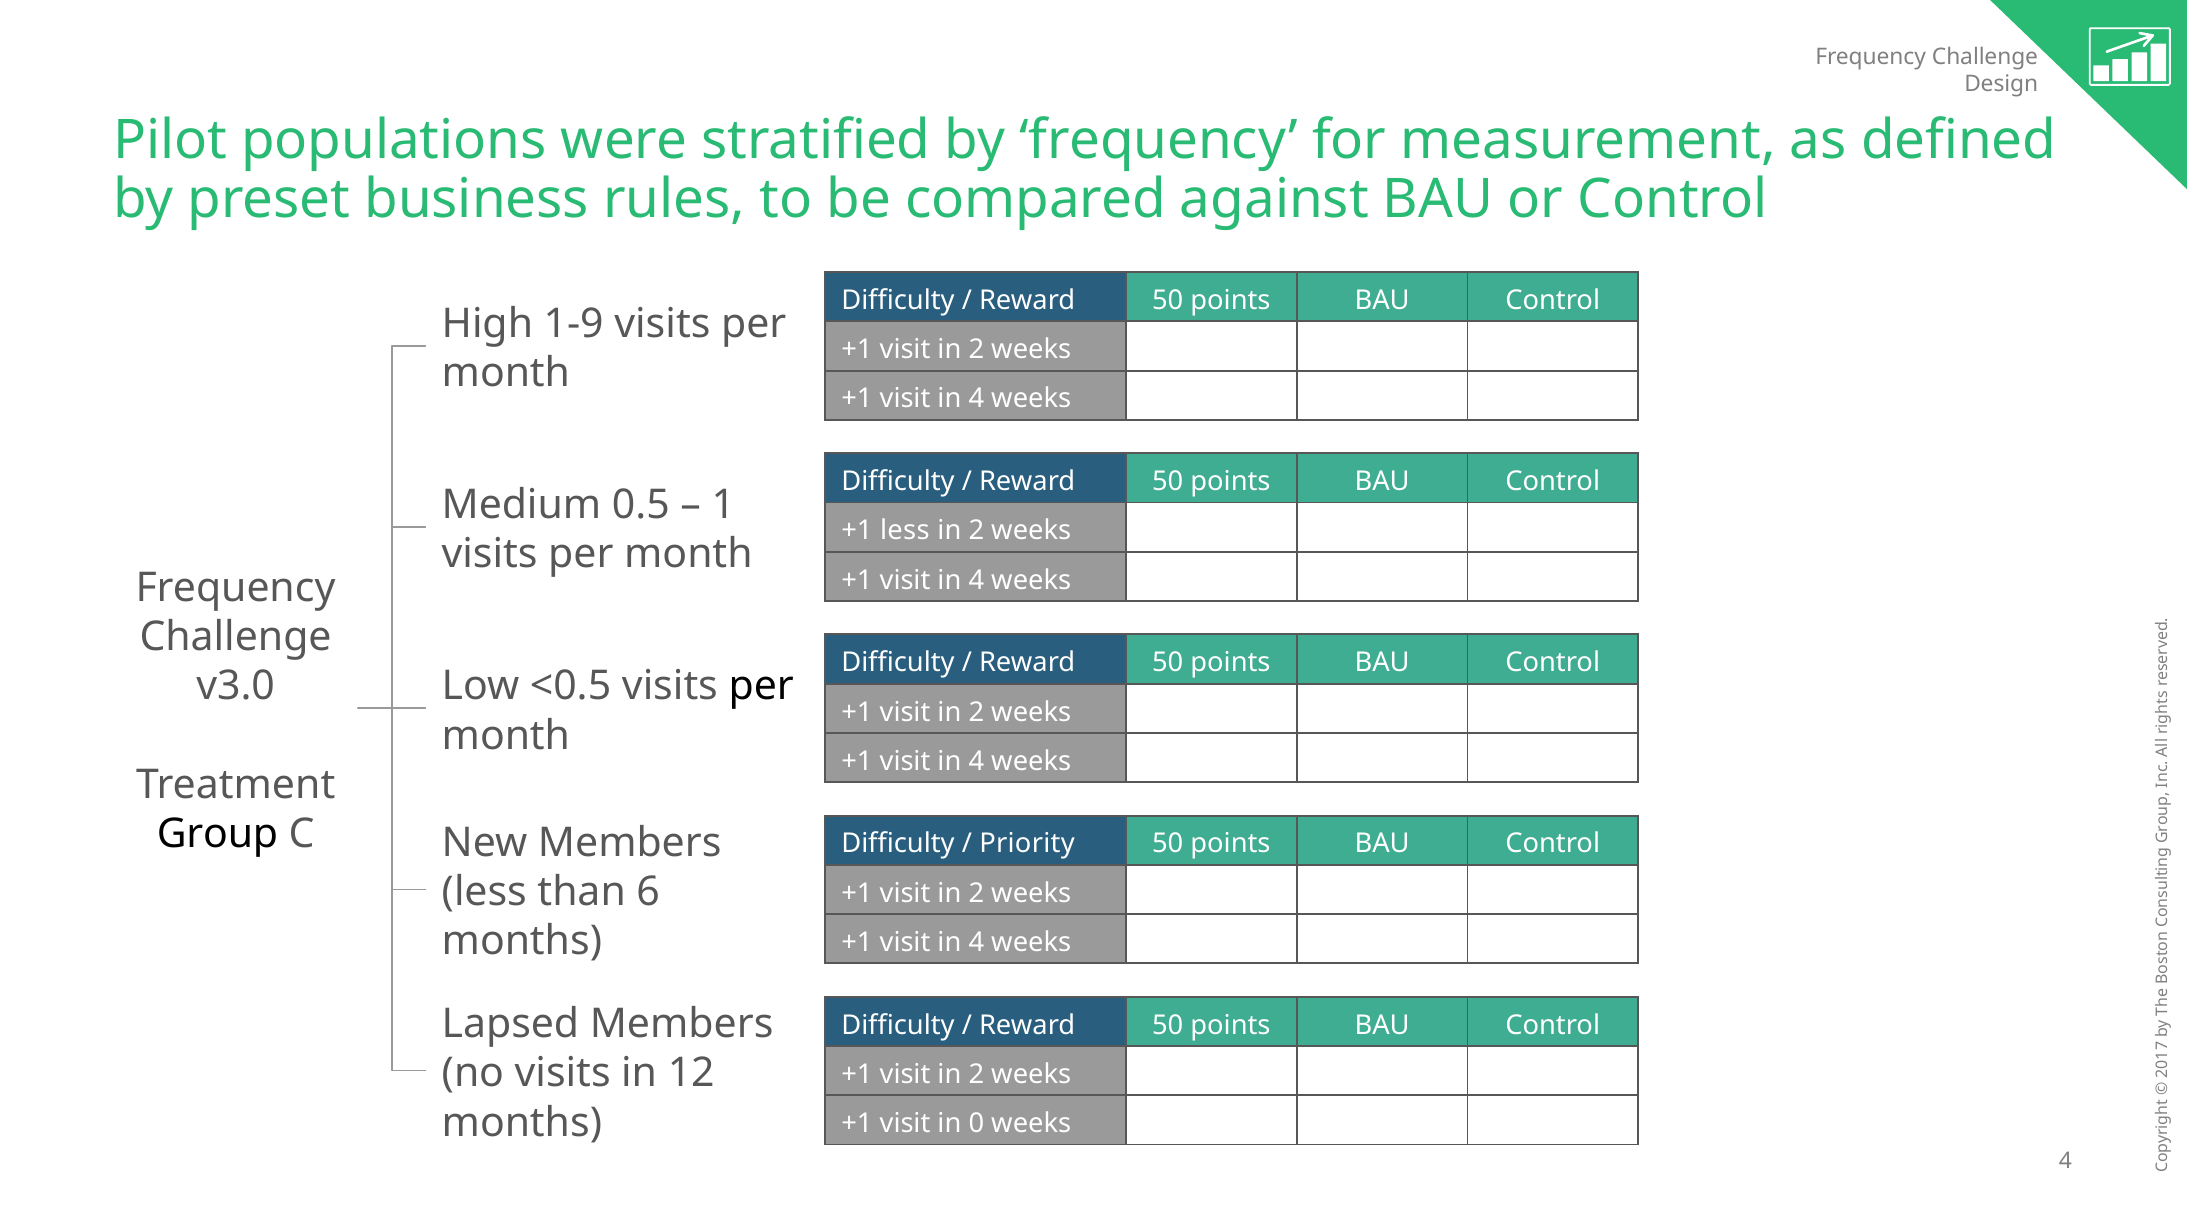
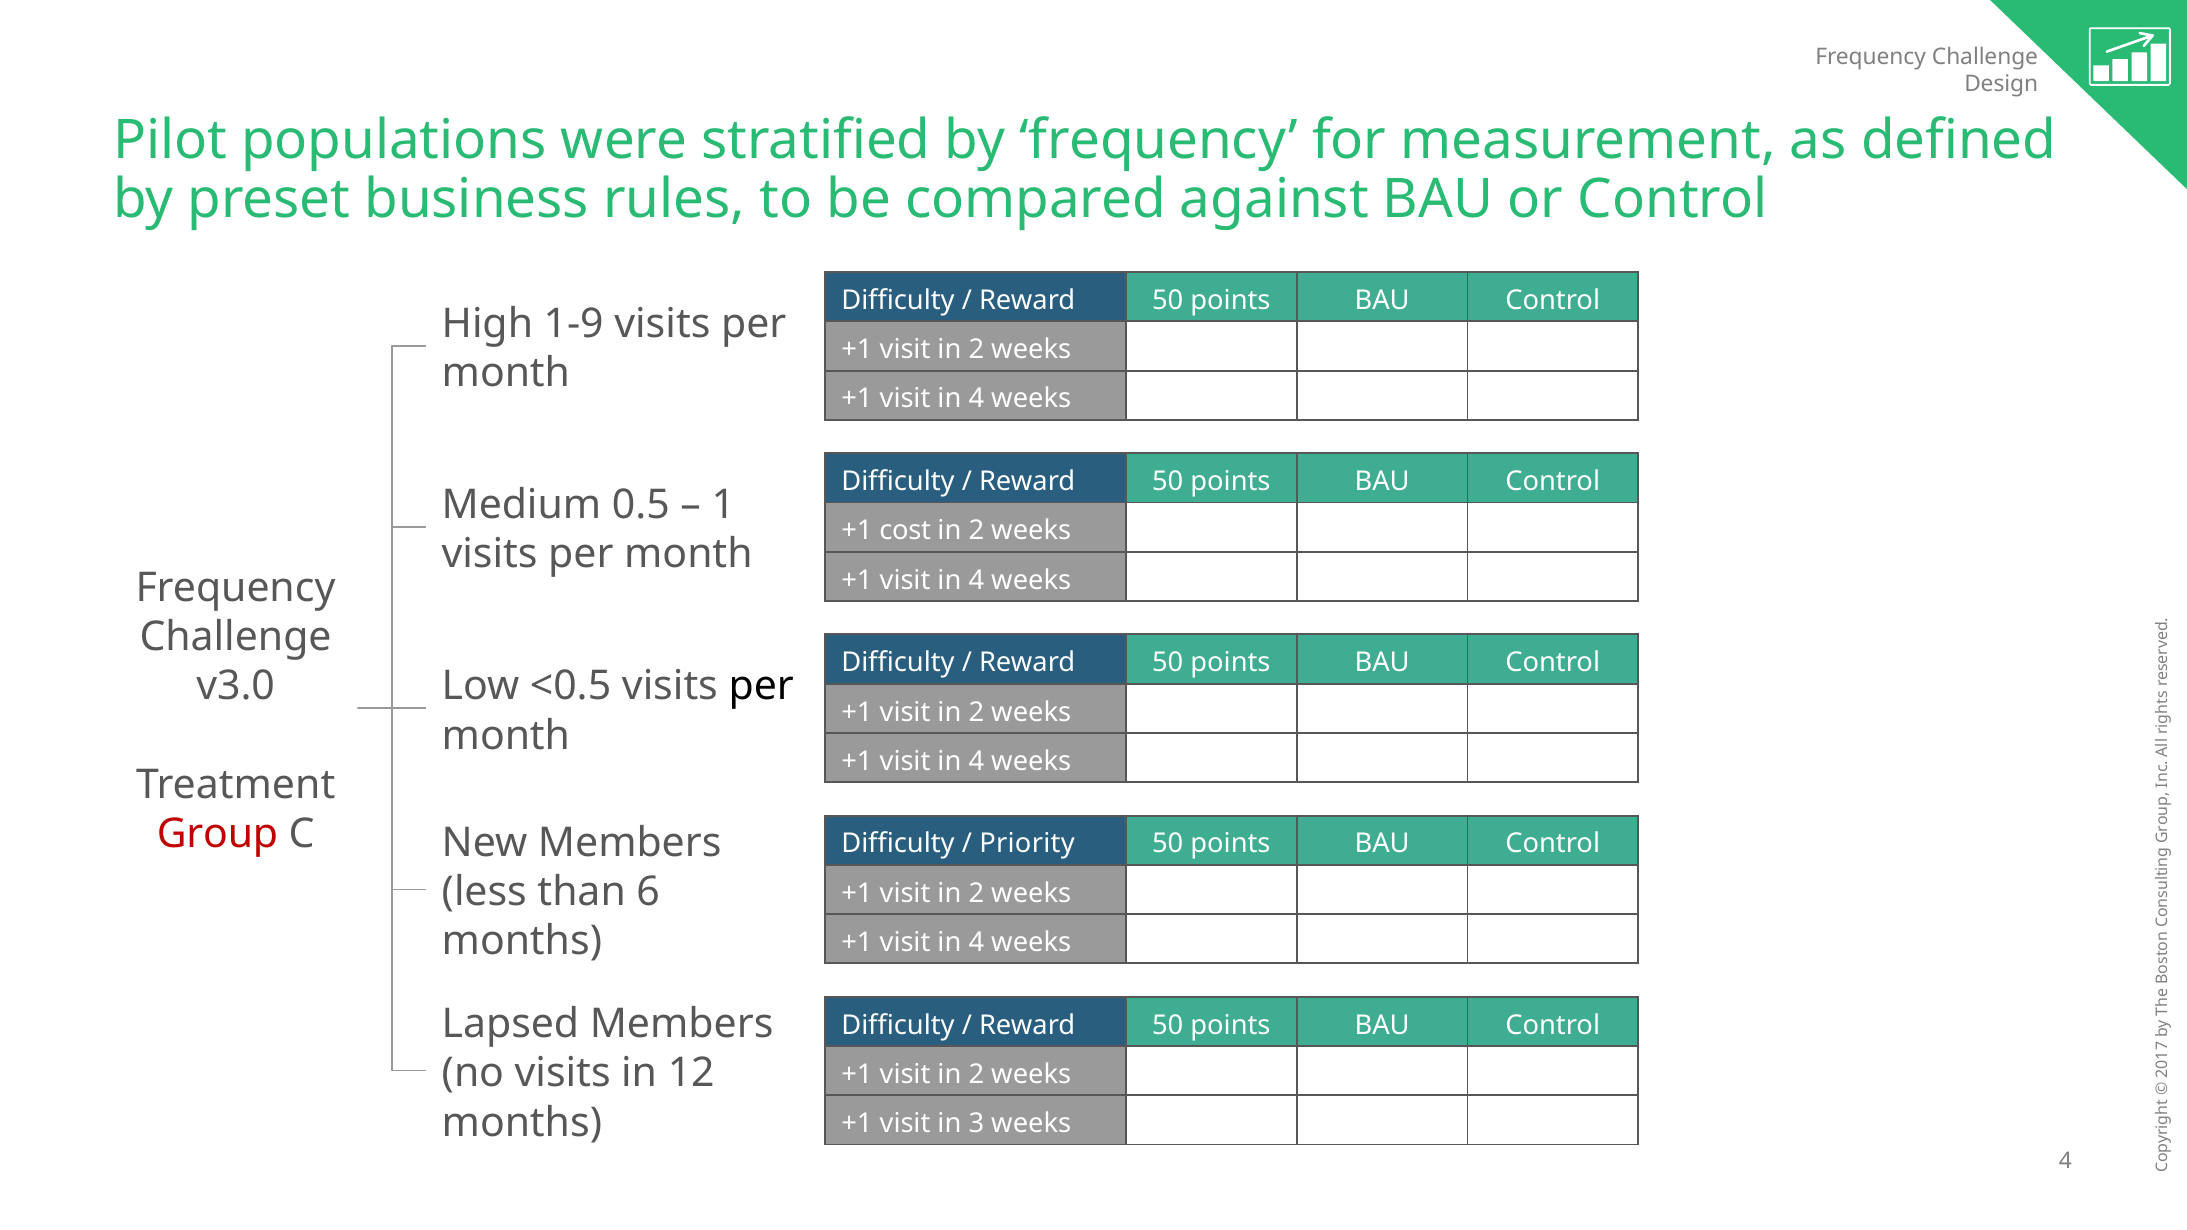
+1 less: less -> cost
Group colour: black -> red
in 0: 0 -> 3
